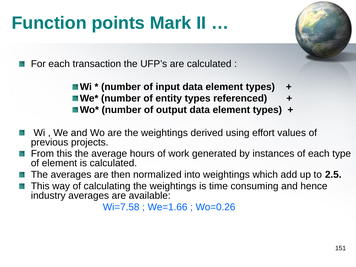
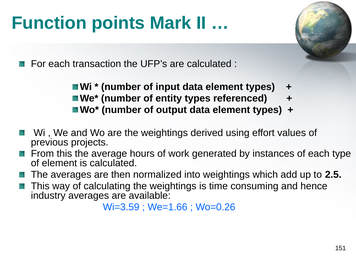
Wi=7.58: Wi=7.58 -> Wi=3.59
